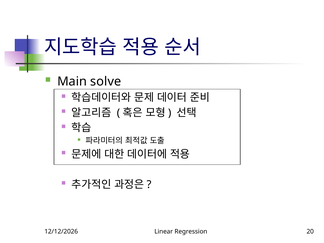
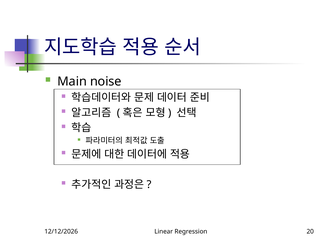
solve: solve -> noise
